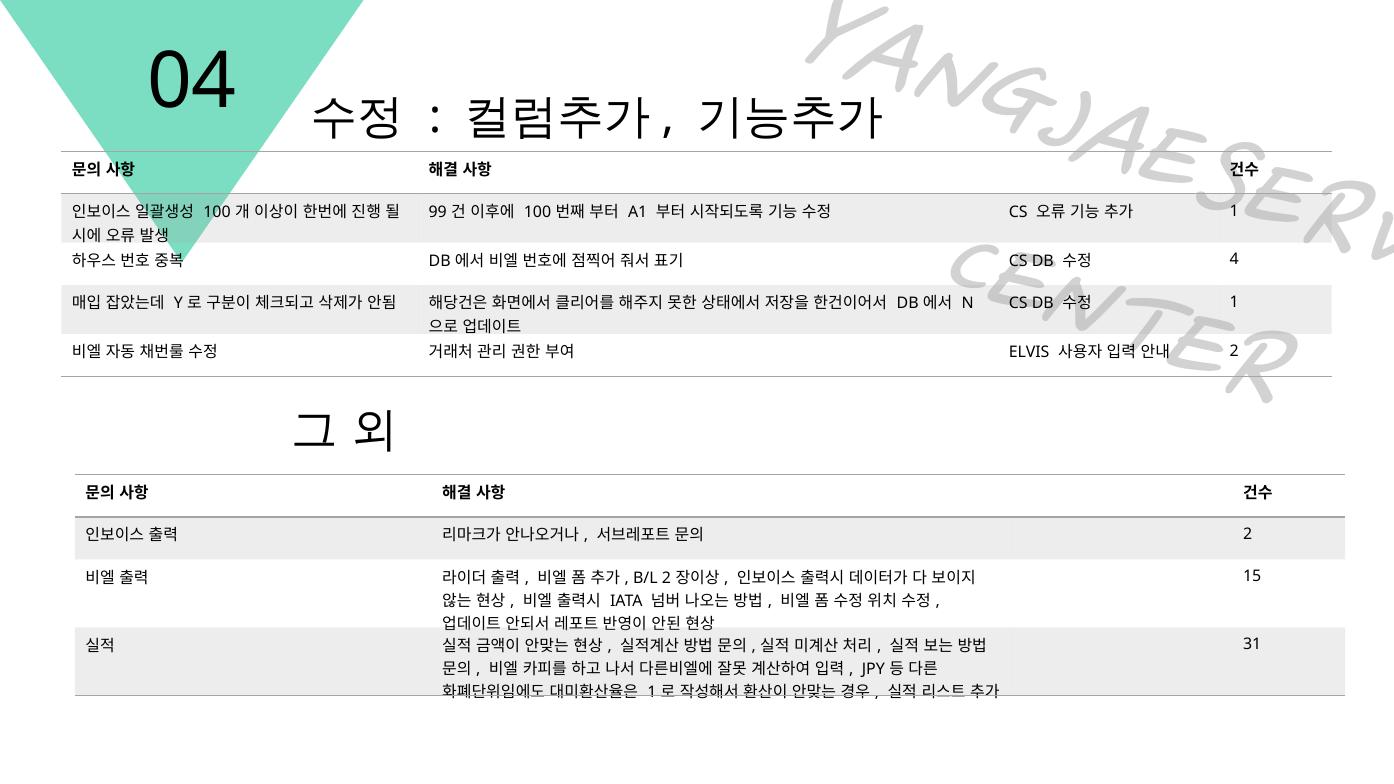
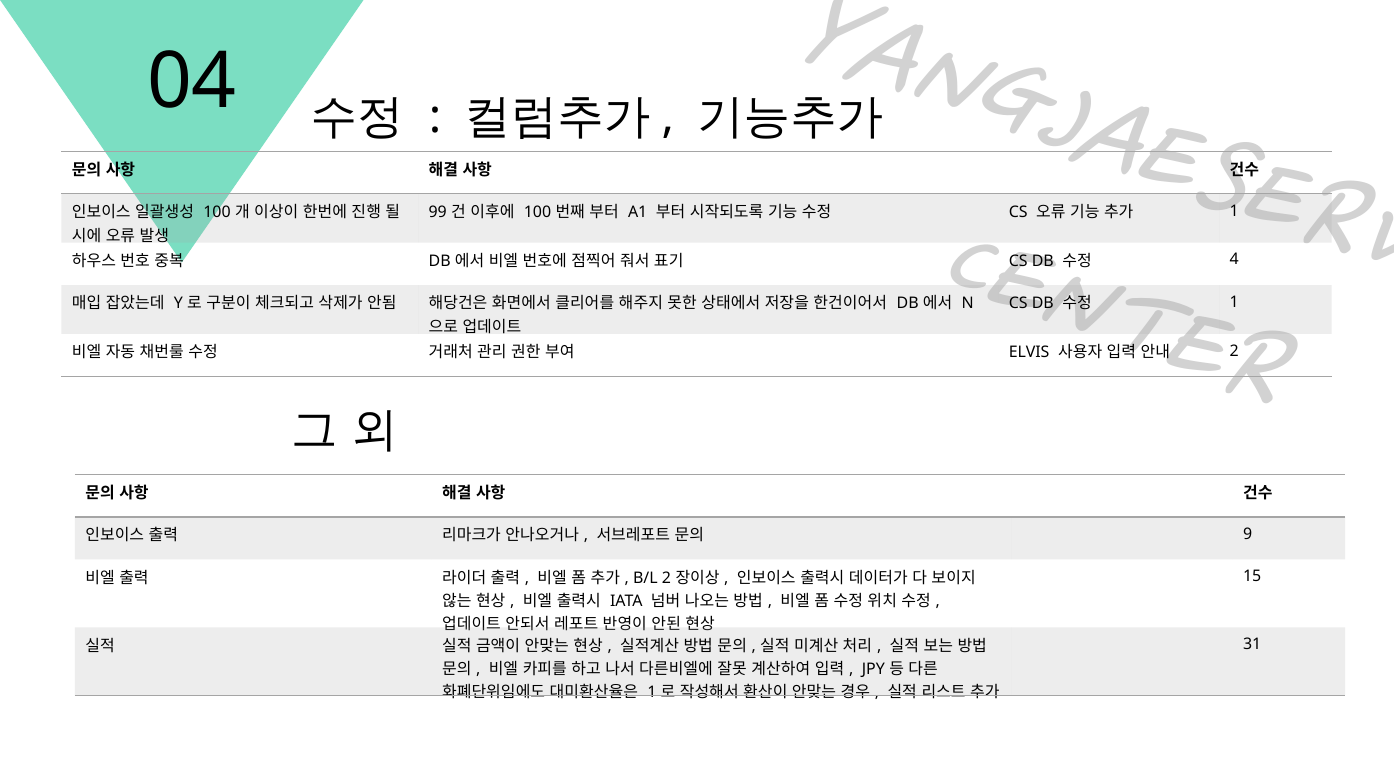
2 at (1248, 534): 2 -> 9
